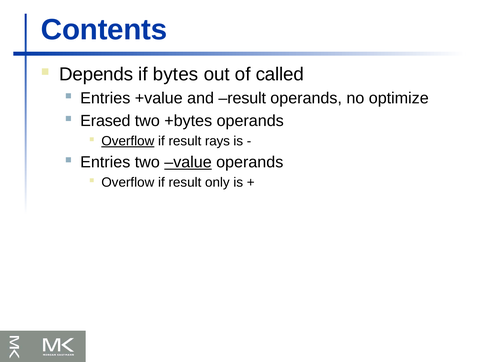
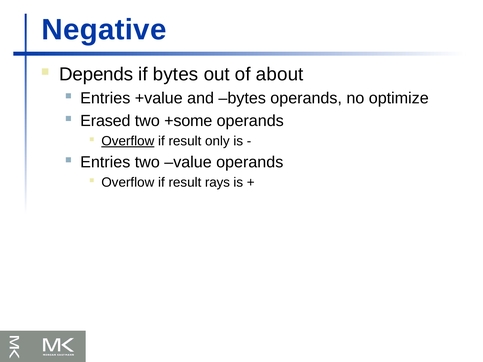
Contents: Contents -> Negative
called: called -> about
and result: result -> bytes
+bytes: +bytes -> +some
rays: rays -> only
value underline: present -> none
only: only -> rays
